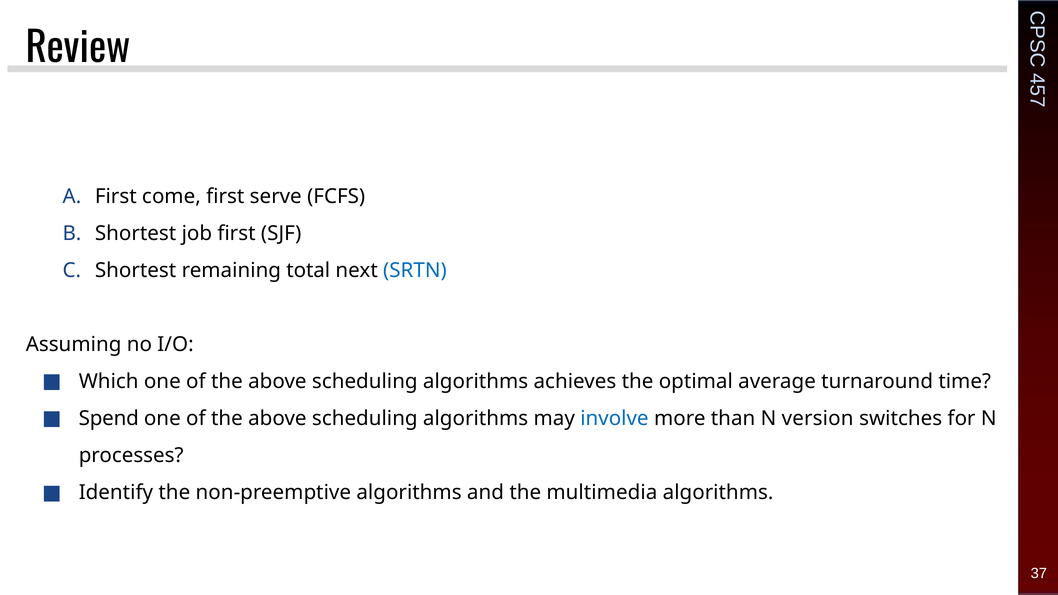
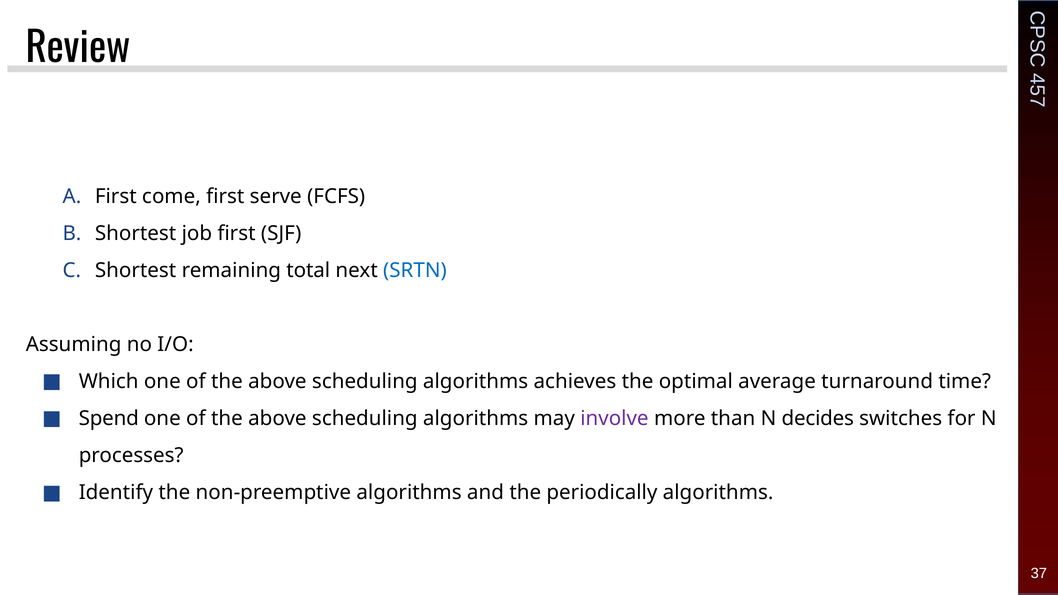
involve colour: blue -> purple
version: version -> decides
multimedia: multimedia -> periodically
